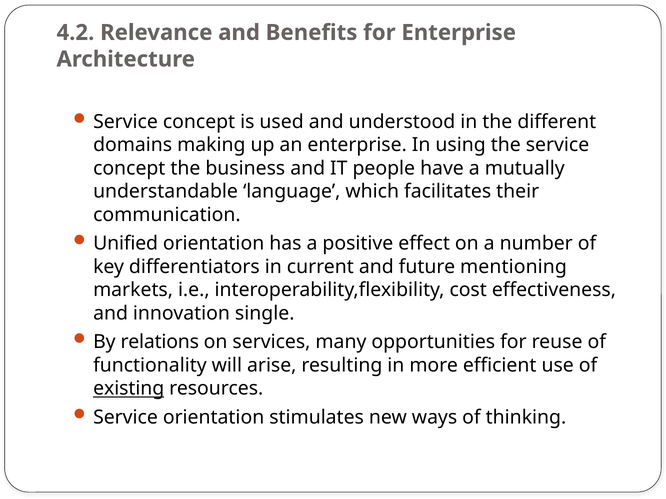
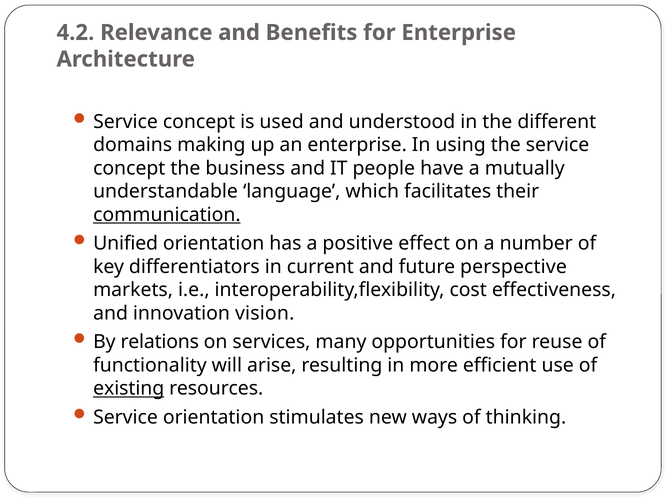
communication underline: none -> present
mentioning: mentioning -> perspective
single: single -> vision
